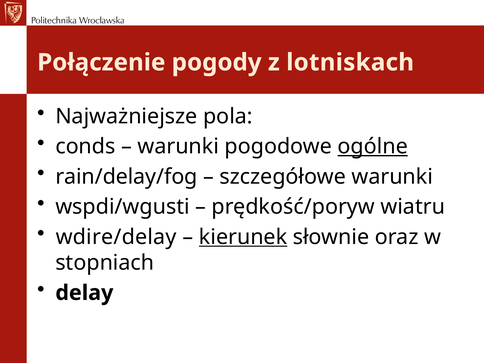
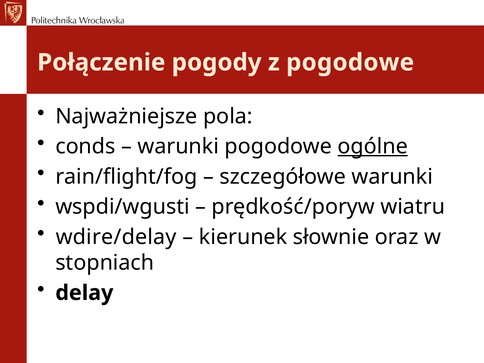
z lotniskach: lotniskach -> pogodowe
rain/delay/fog: rain/delay/fog -> rain/flight/fog
kierunek underline: present -> none
